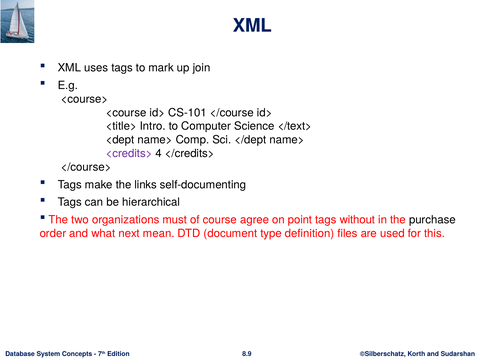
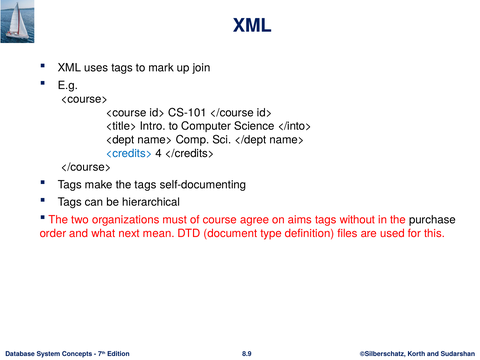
</text>: </text> -> </into>
<credits> colour: purple -> blue
the links: links -> tags
point: point -> aims
